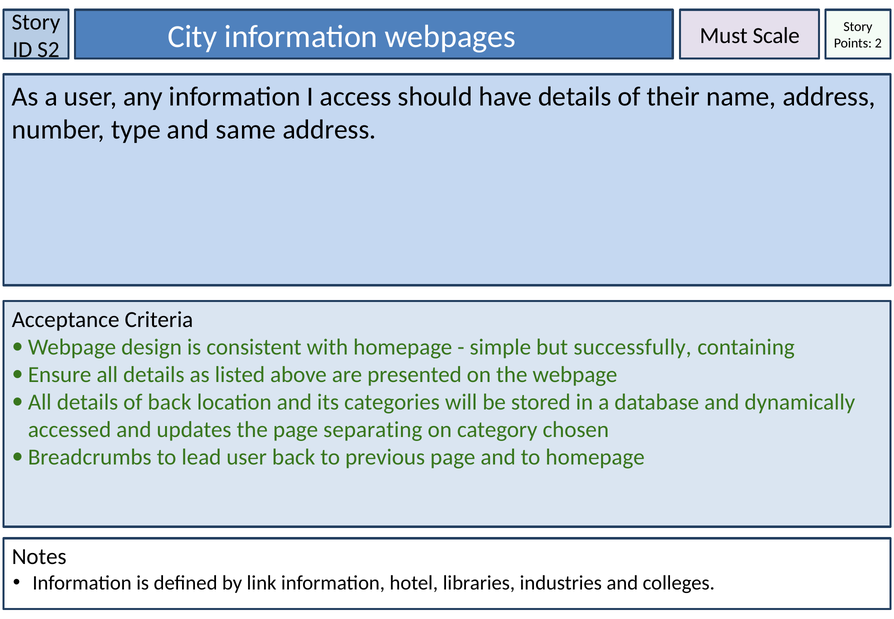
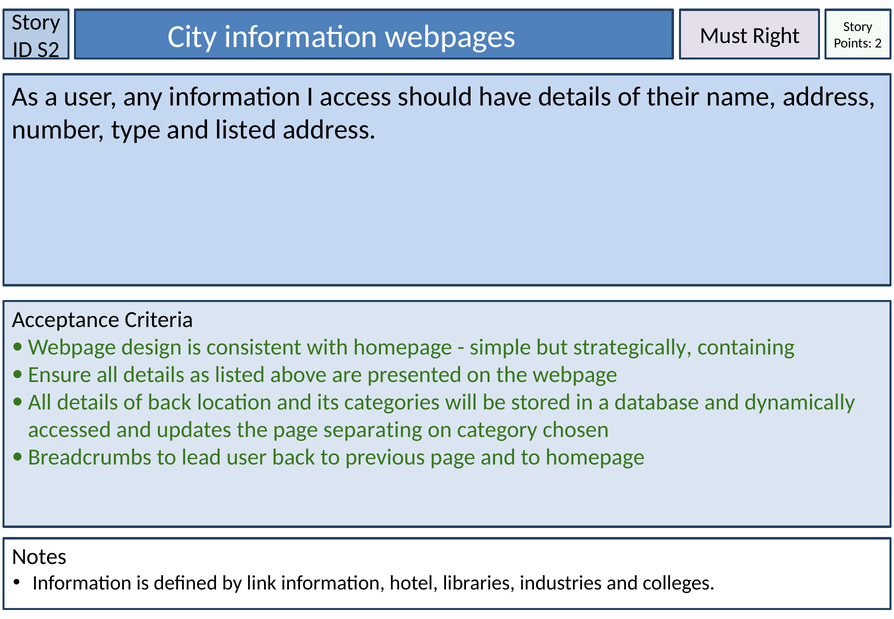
Scale: Scale -> Right
and same: same -> listed
successfully: successfully -> strategically
